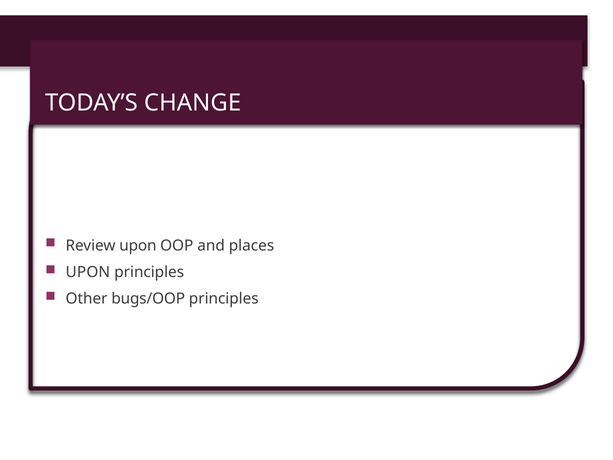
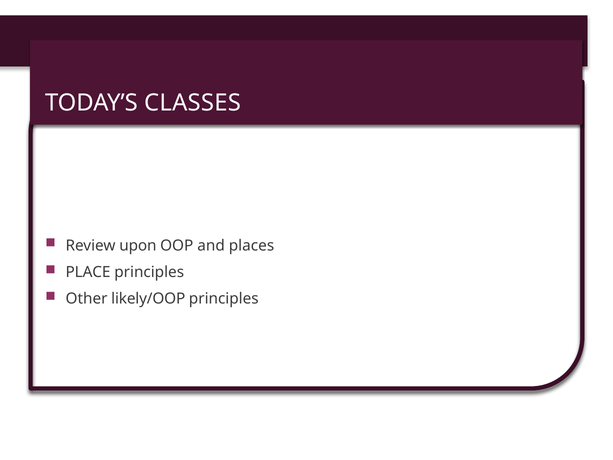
CHANGE: CHANGE -> CLASSES
UPON at (88, 272): UPON -> PLACE
bugs/OOP: bugs/OOP -> likely/OOP
